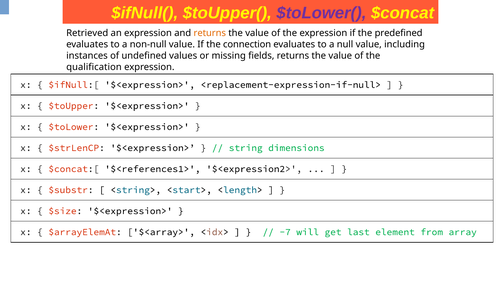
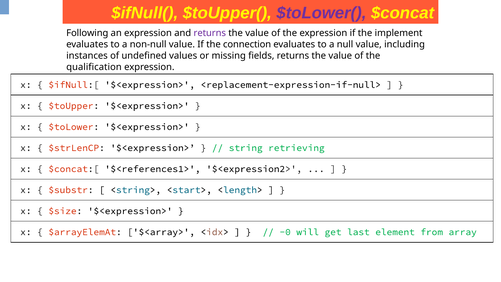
Retrieved: Retrieved -> Following
returns at (210, 33) colour: orange -> purple
predefined: predefined -> implement
dimensions: dimensions -> retrieving
-7: -7 -> -0
